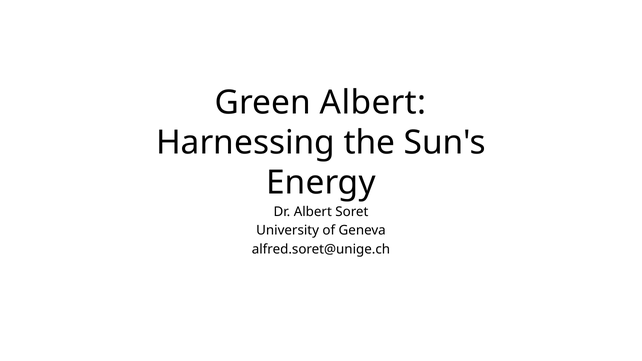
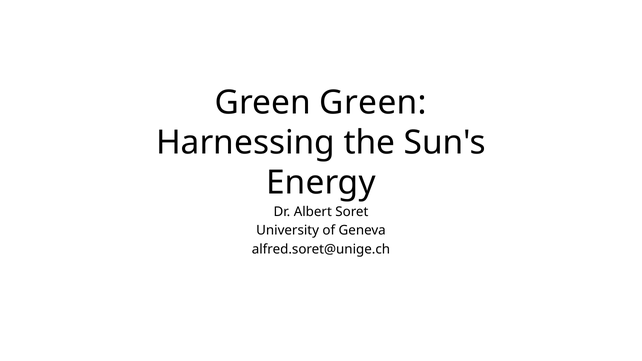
Green Albert: Albert -> Green
